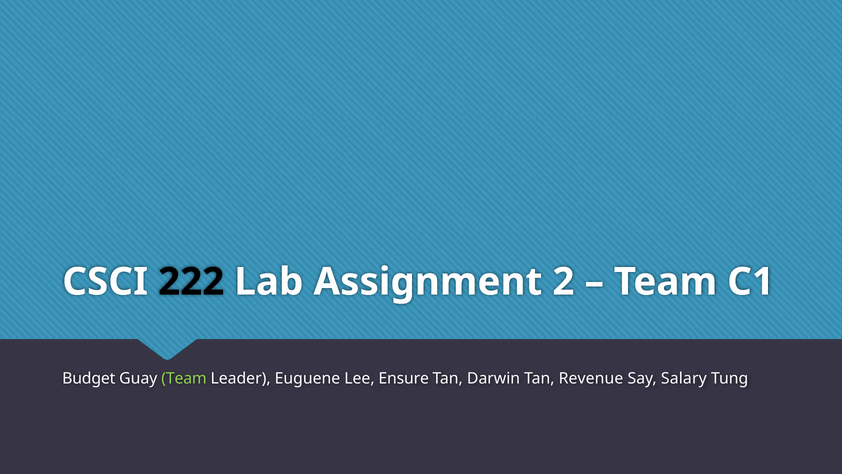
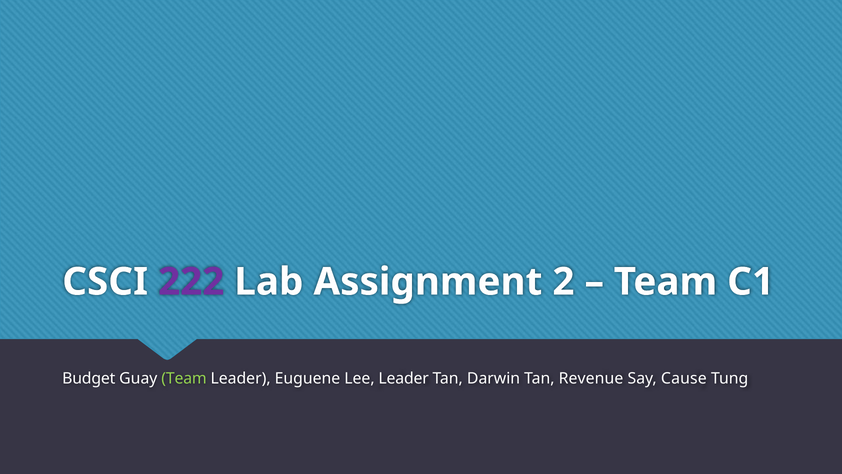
222 colour: black -> purple
Lee Ensure: Ensure -> Leader
Salary: Salary -> Cause
